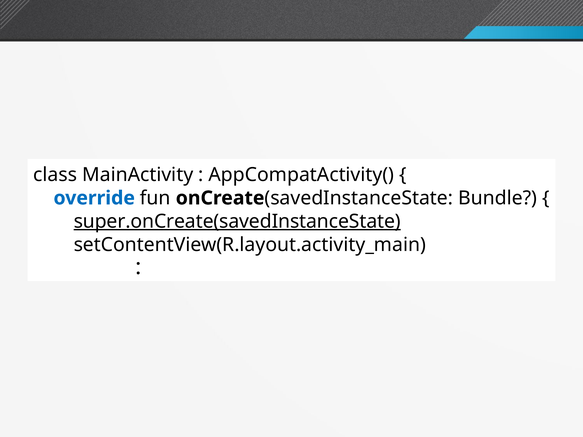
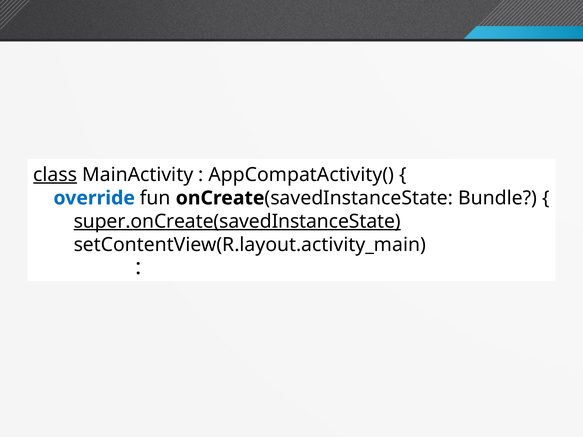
class underline: none -> present
